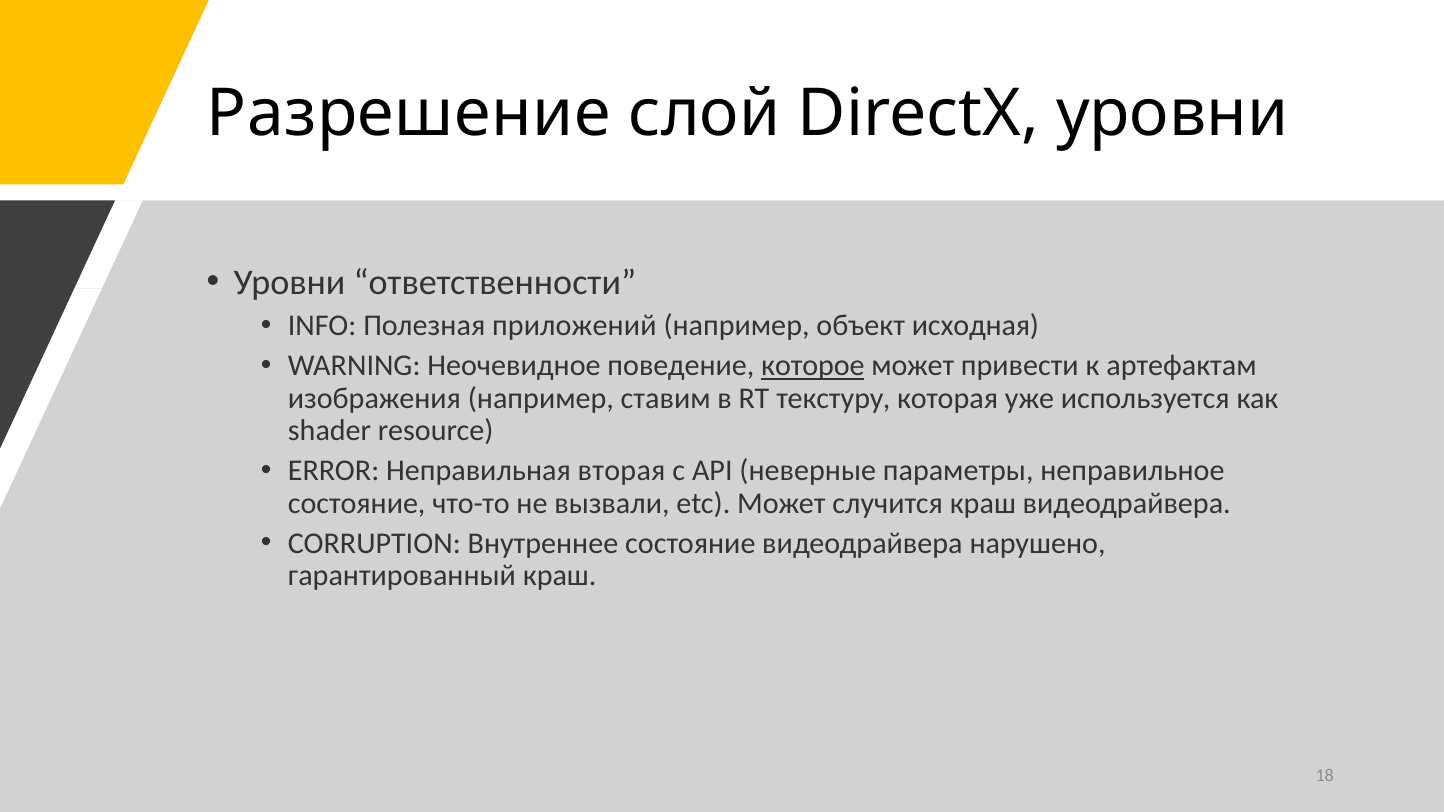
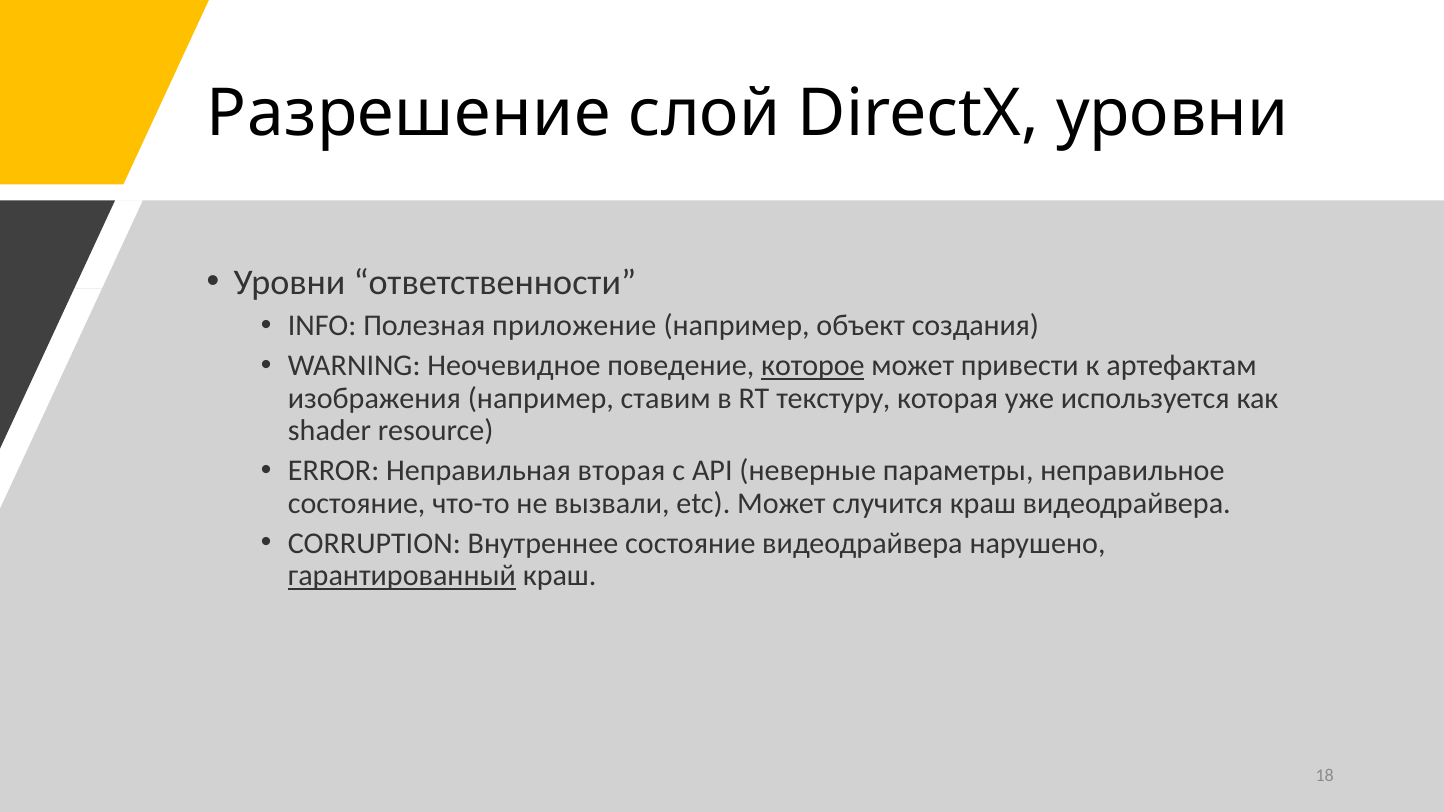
приложений: приложений -> приложение
исходная: исходная -> создания
гарантированный underline: none -> present
